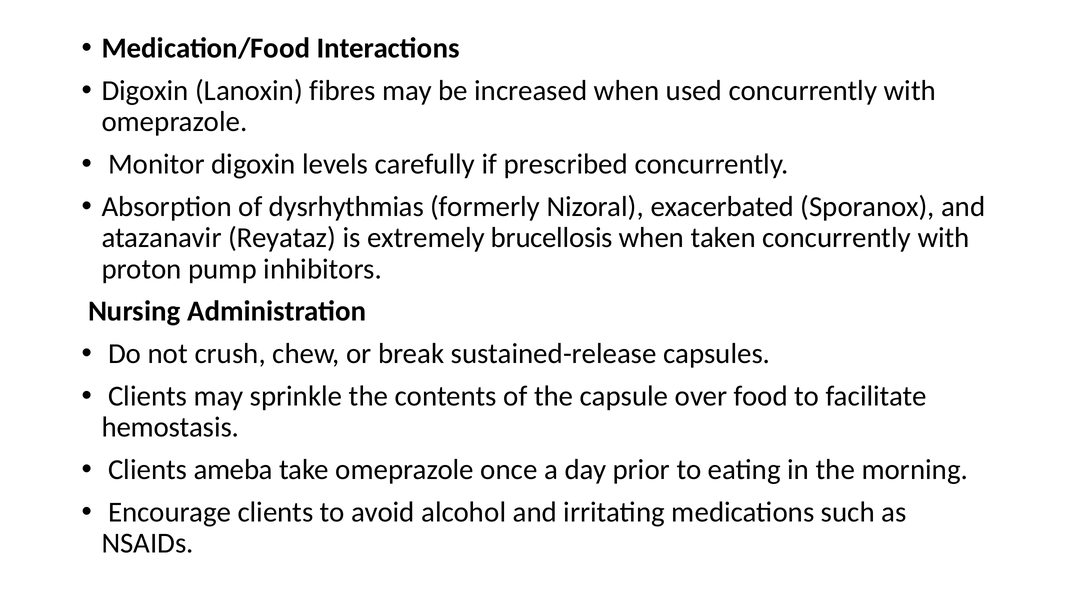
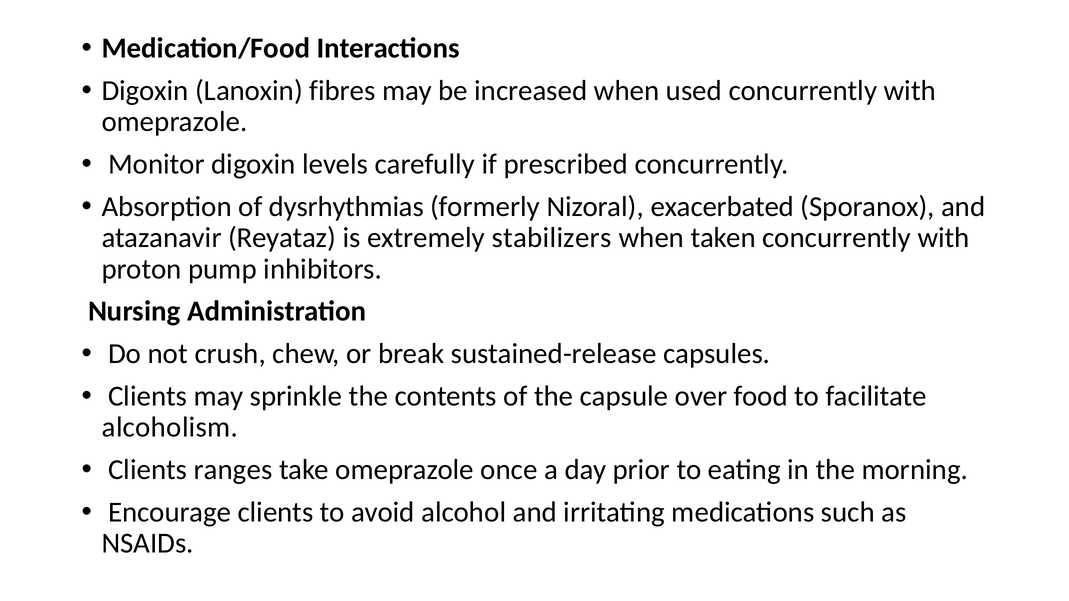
brucellosis: brucellosis -> stabilizers
hemostasis: hemostasis -> alcoholism
ameba: ameba -> ranges
